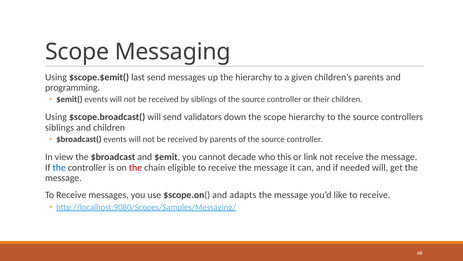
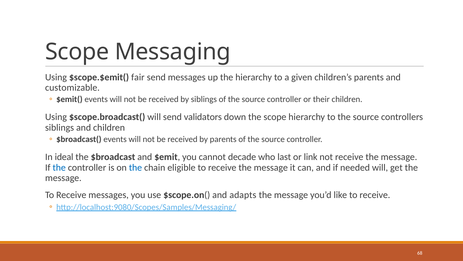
last: last -> fair
programming: programming -> customizable
view: view -> ideal
this: this -> last
the at (135, 167) colour: red -> blue
